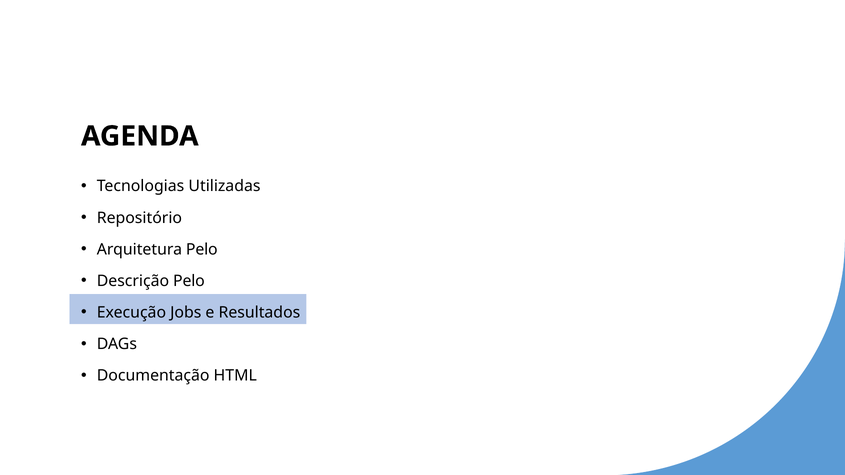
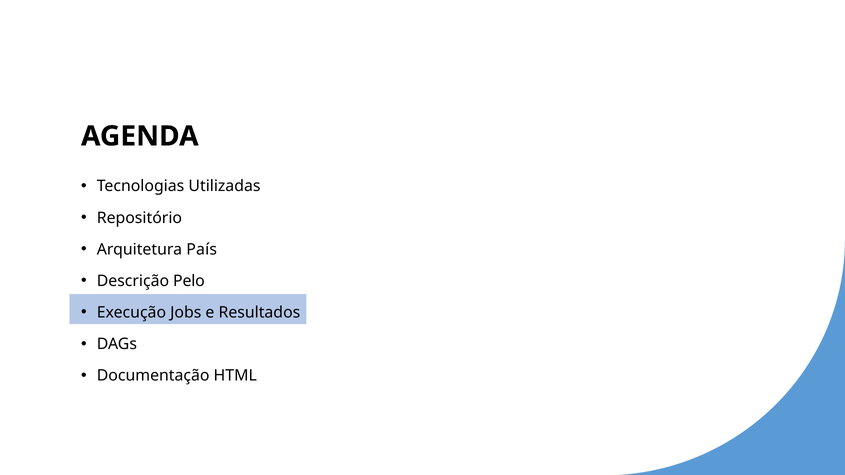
Arquitetura Pelo: Pelo -> País
